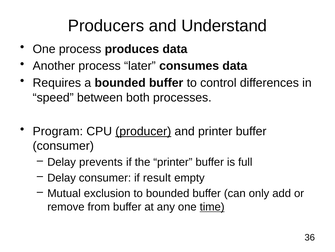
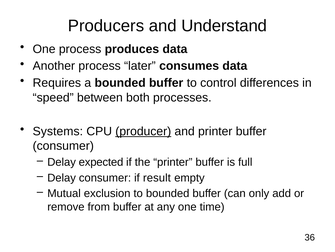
Program: Program -> Systems
prevents: prevents -> expected
time underline: present -> none
